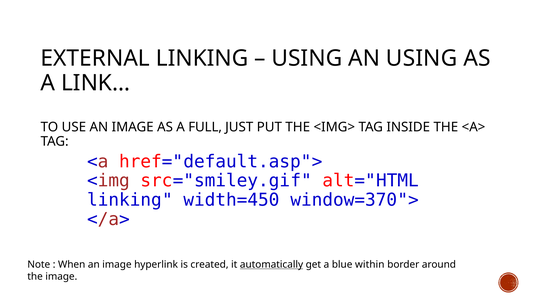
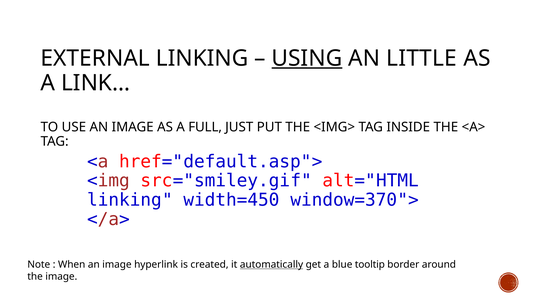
USING at (307, 58) underline: none -> present
AN USING: USING -> LITTLE
within: within -> tooltip
